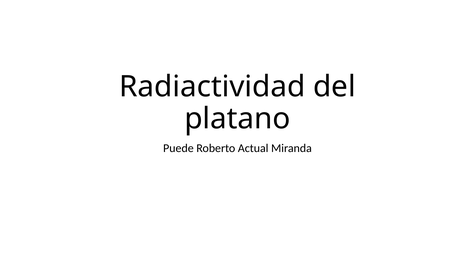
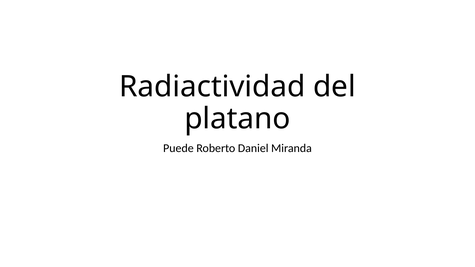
Actual: Actual -> Daniel
